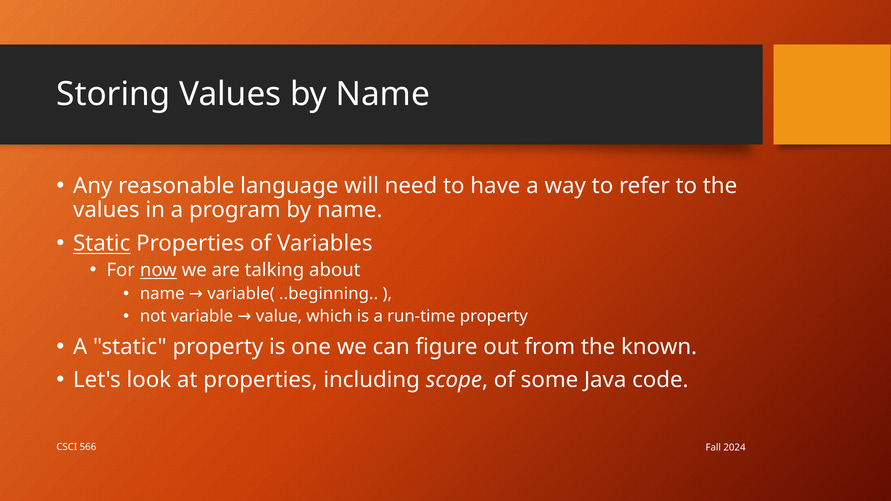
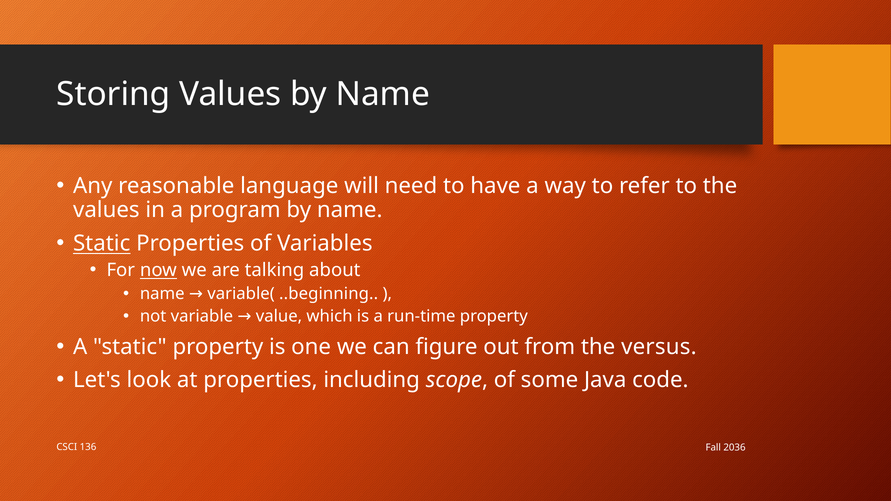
known: known -> versus
566: 566 -> 136
2024: 2024 -> 2036
